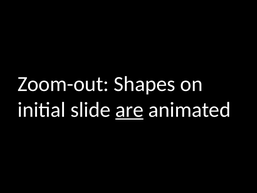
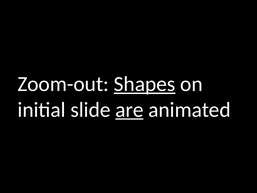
Shapes underline: none -> present
